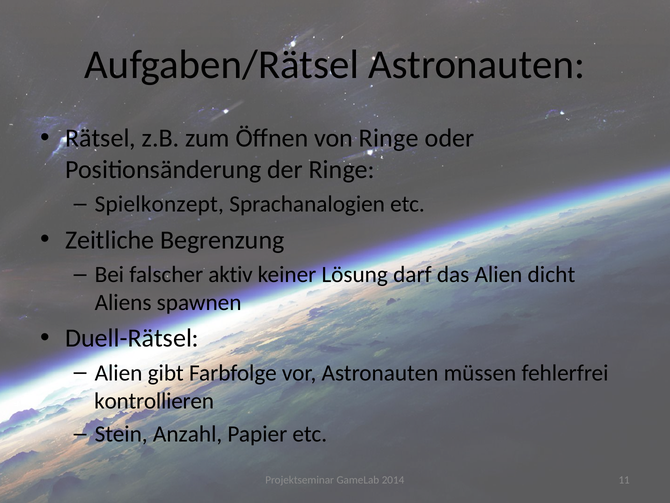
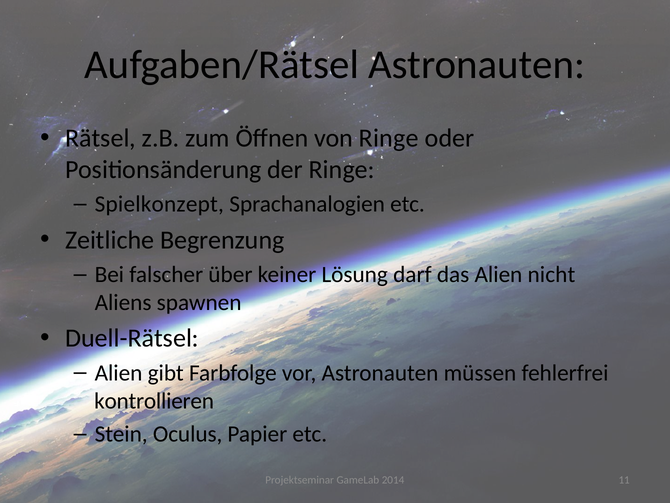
aktiv: aktiv -> über
dicht: dicht -> nicht
Anzahl: Anzahl -> Oculus
